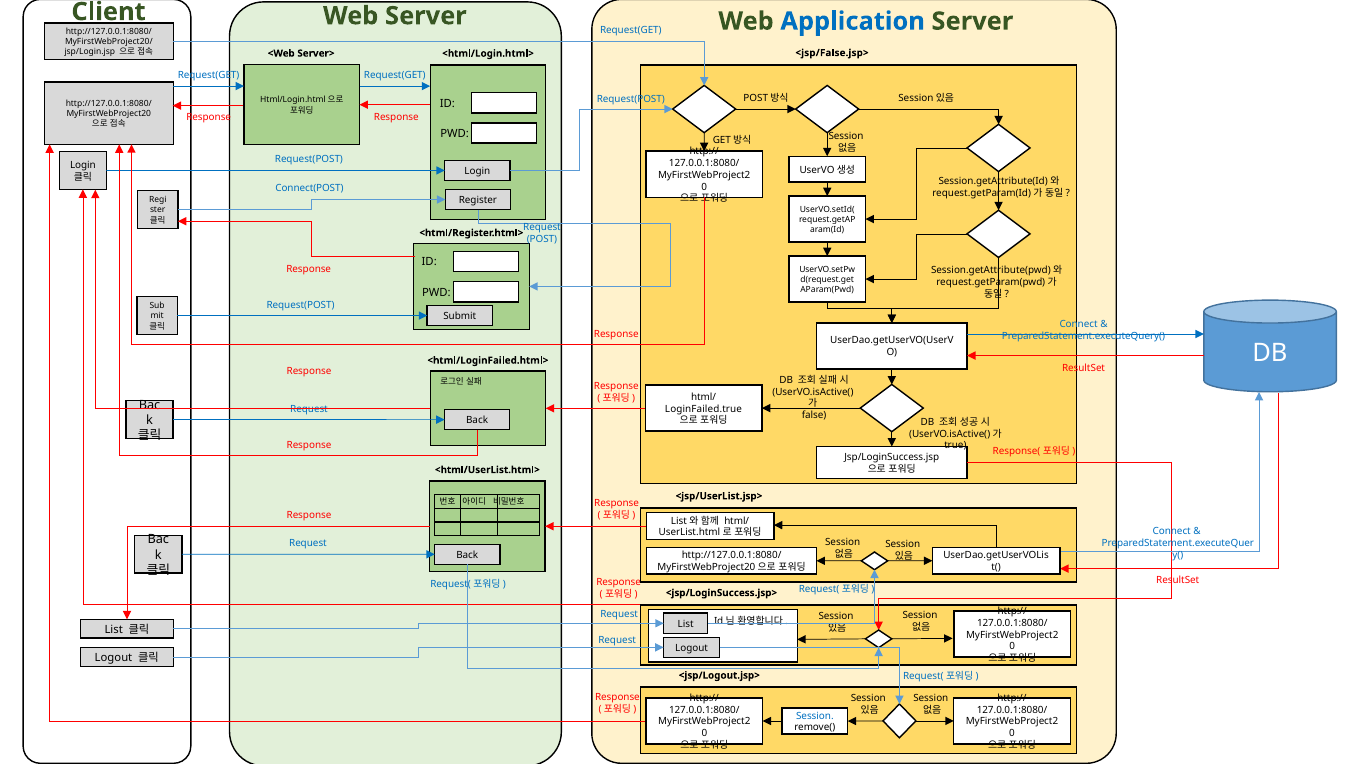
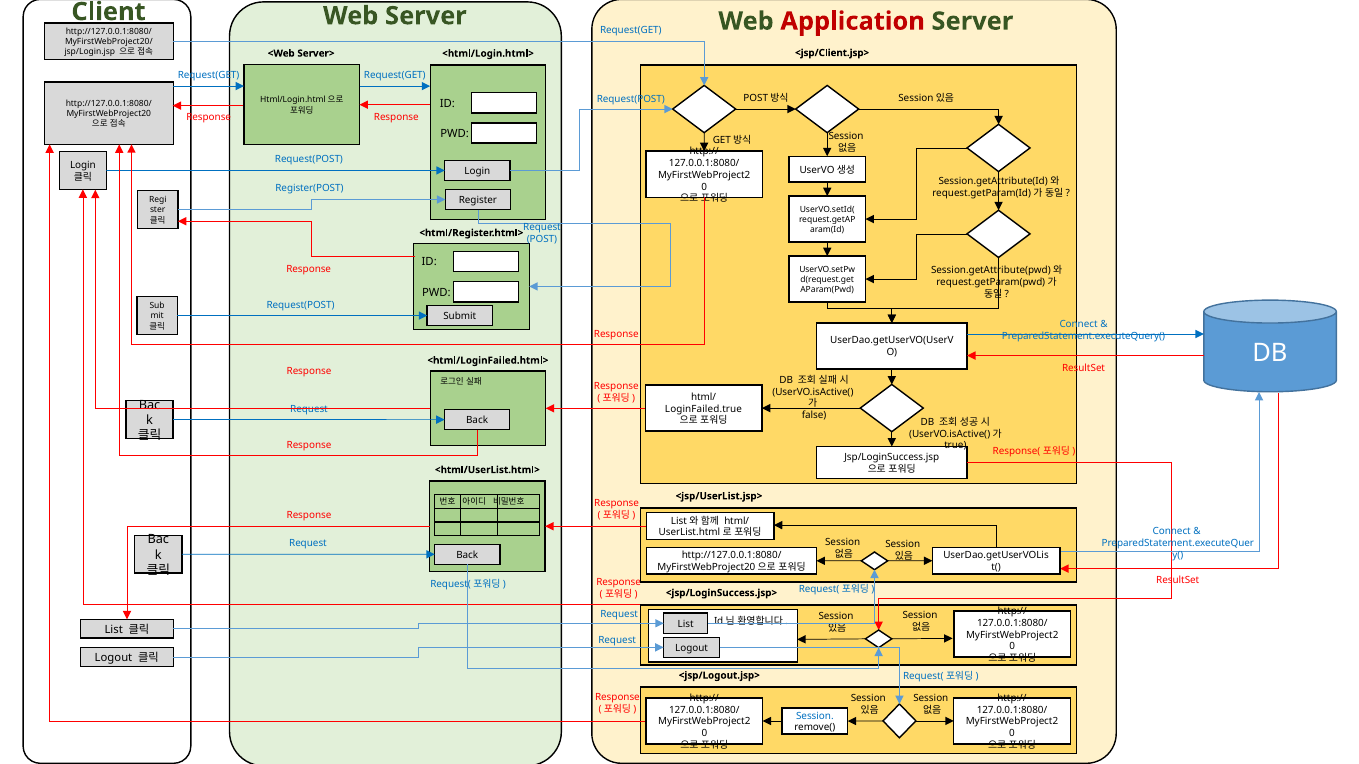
Application colour: blue -> red
<jsp/False.jsp>: <jsp/False.jsp> -> <jsp/Client.jsp>
Connect(POST: Connect(POST -> Register(POST
